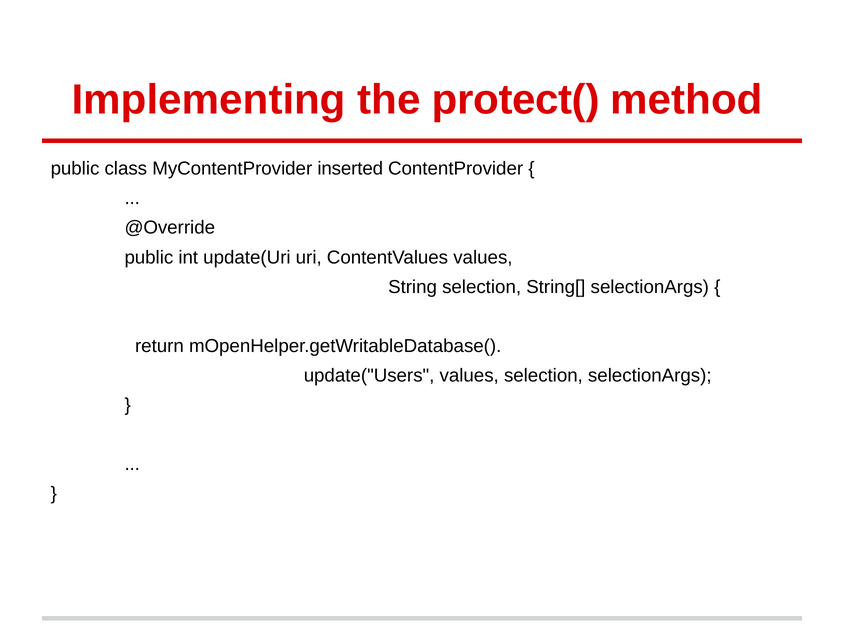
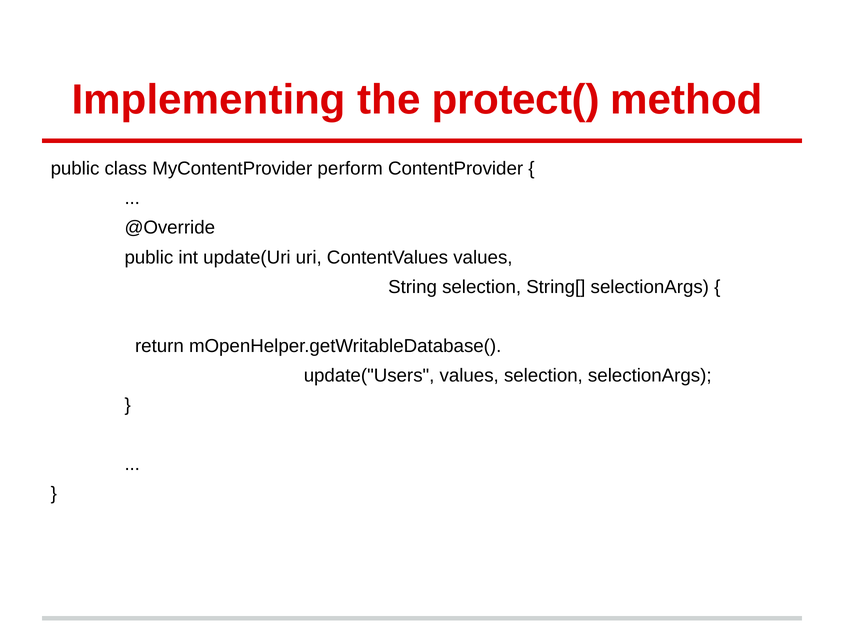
inserted: inserted -> perform
